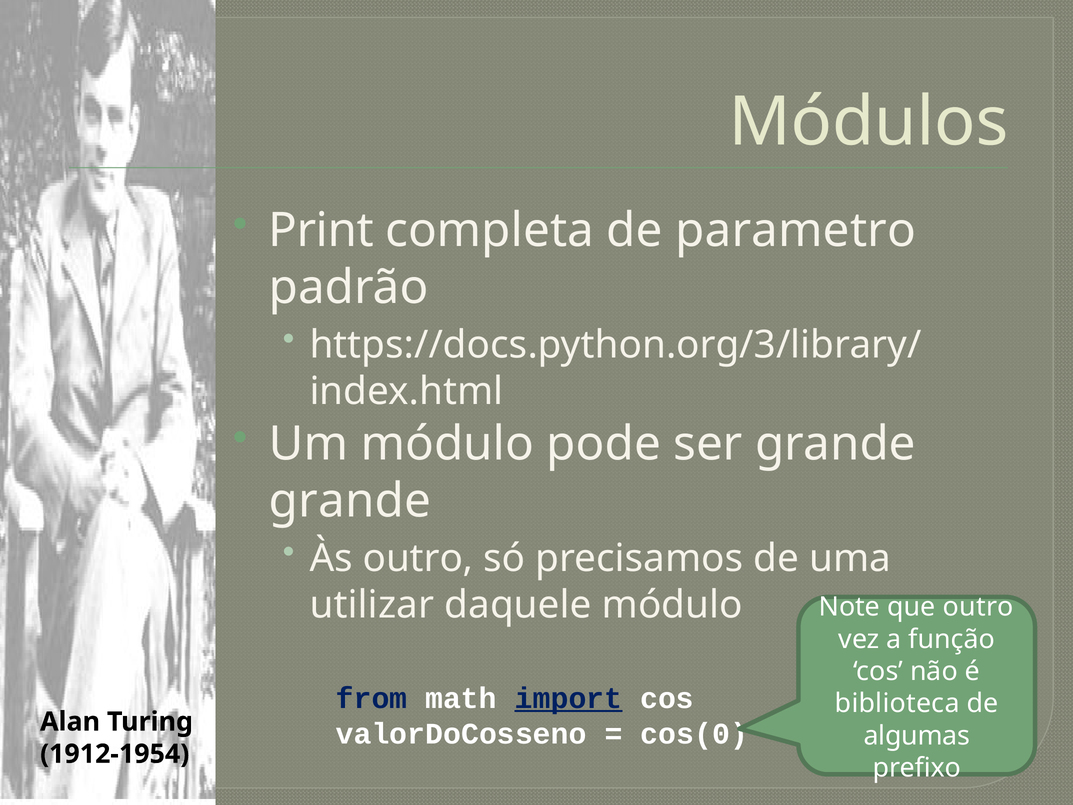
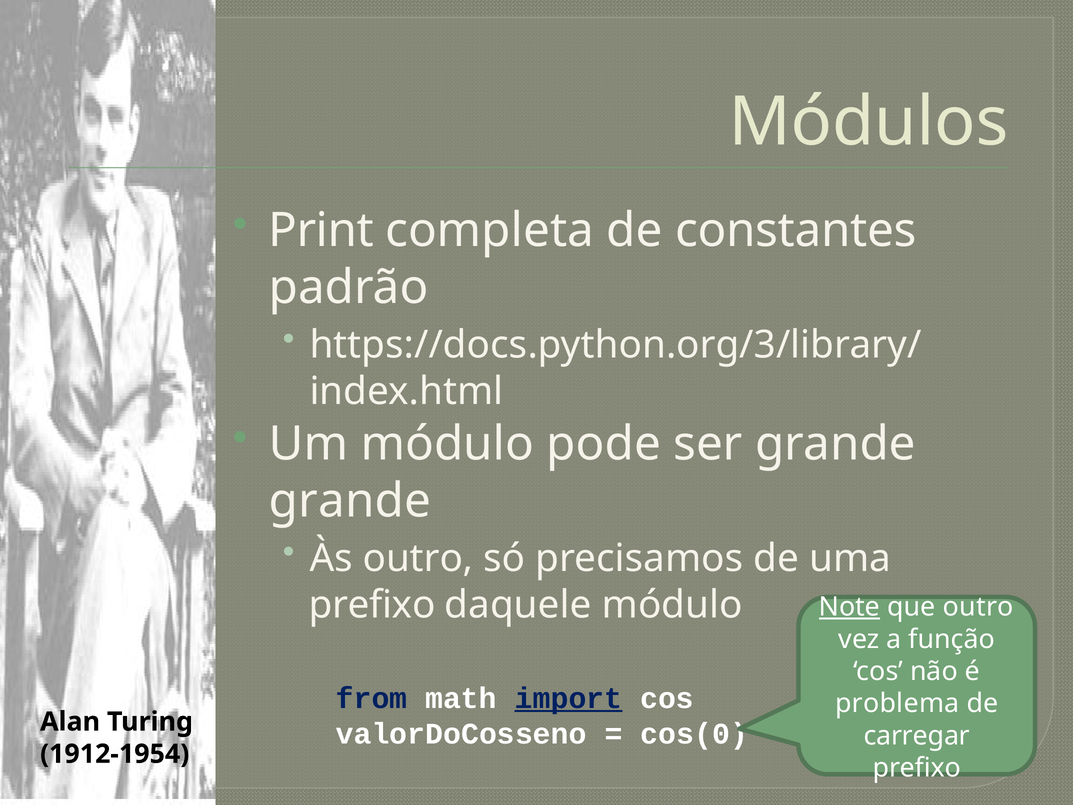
parametro: parametro -> constantes
utilizar at (372, 605): utilizar -> prefixo
Note underline: none -> present
biblioteca: biblioteca -> problema
algumas: algumas -> carregar
